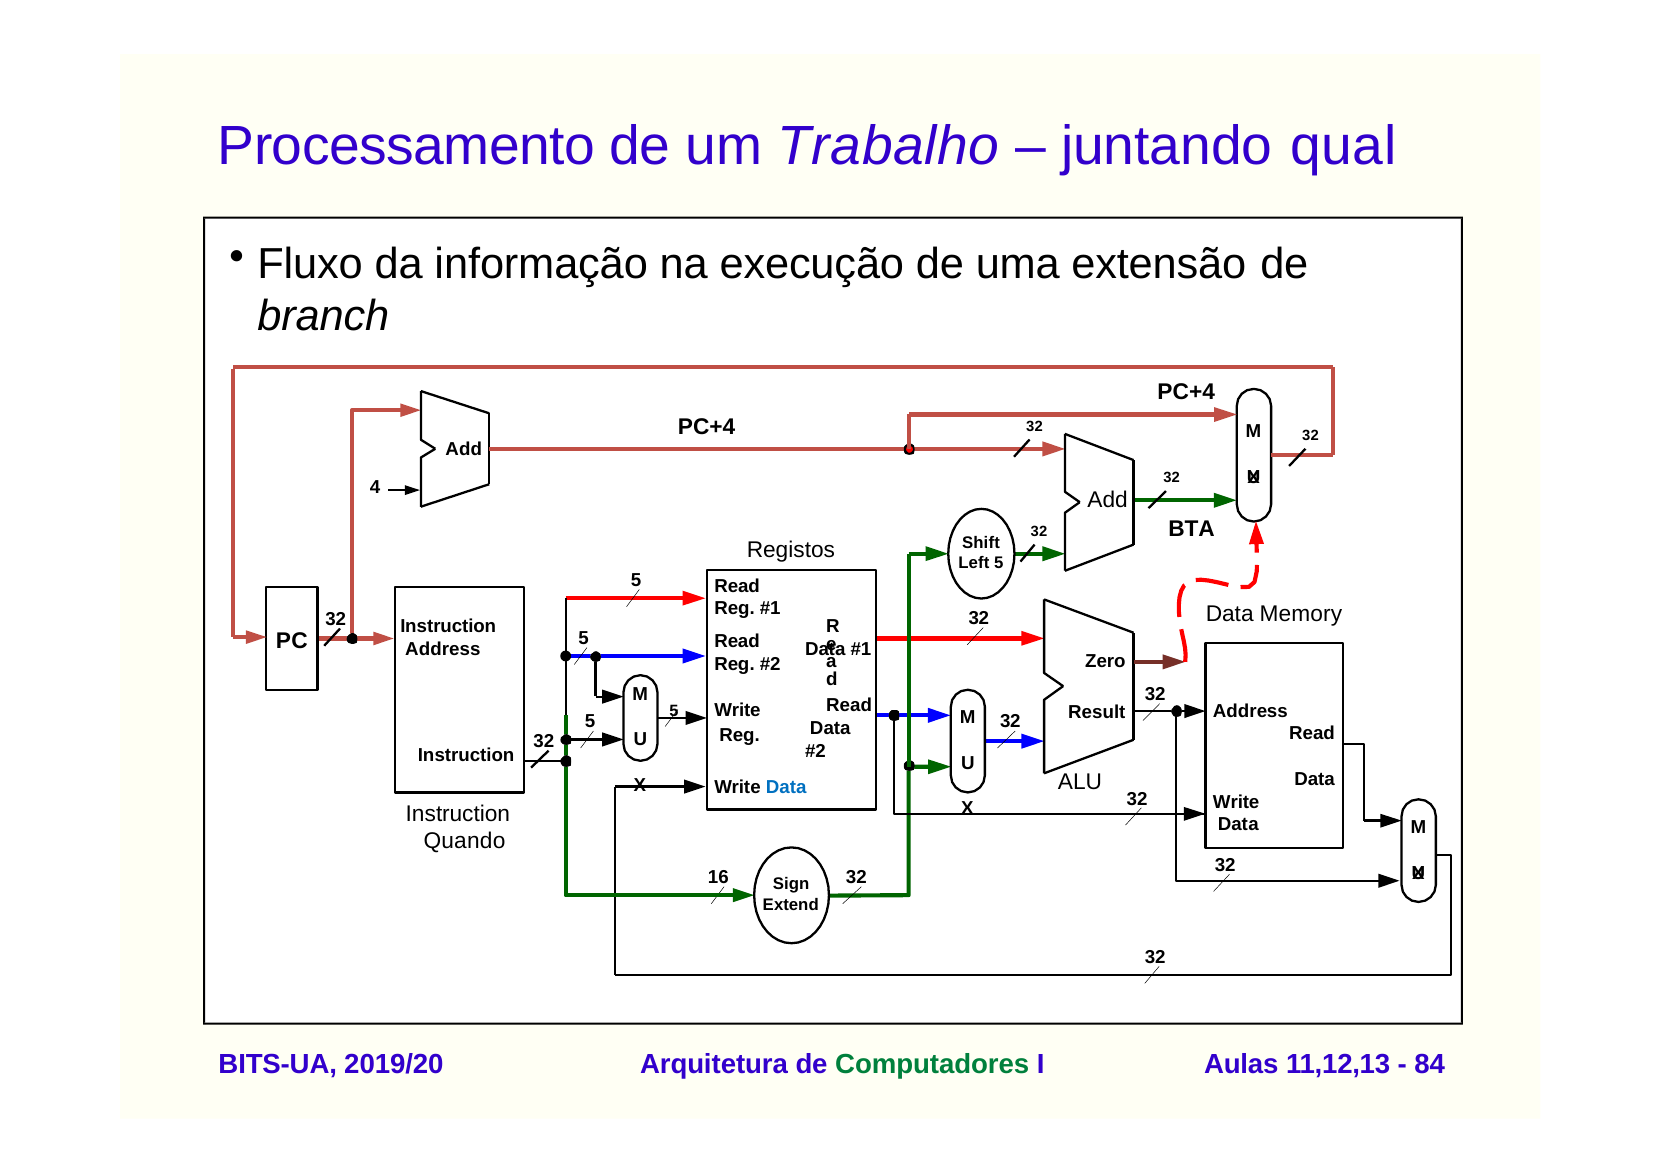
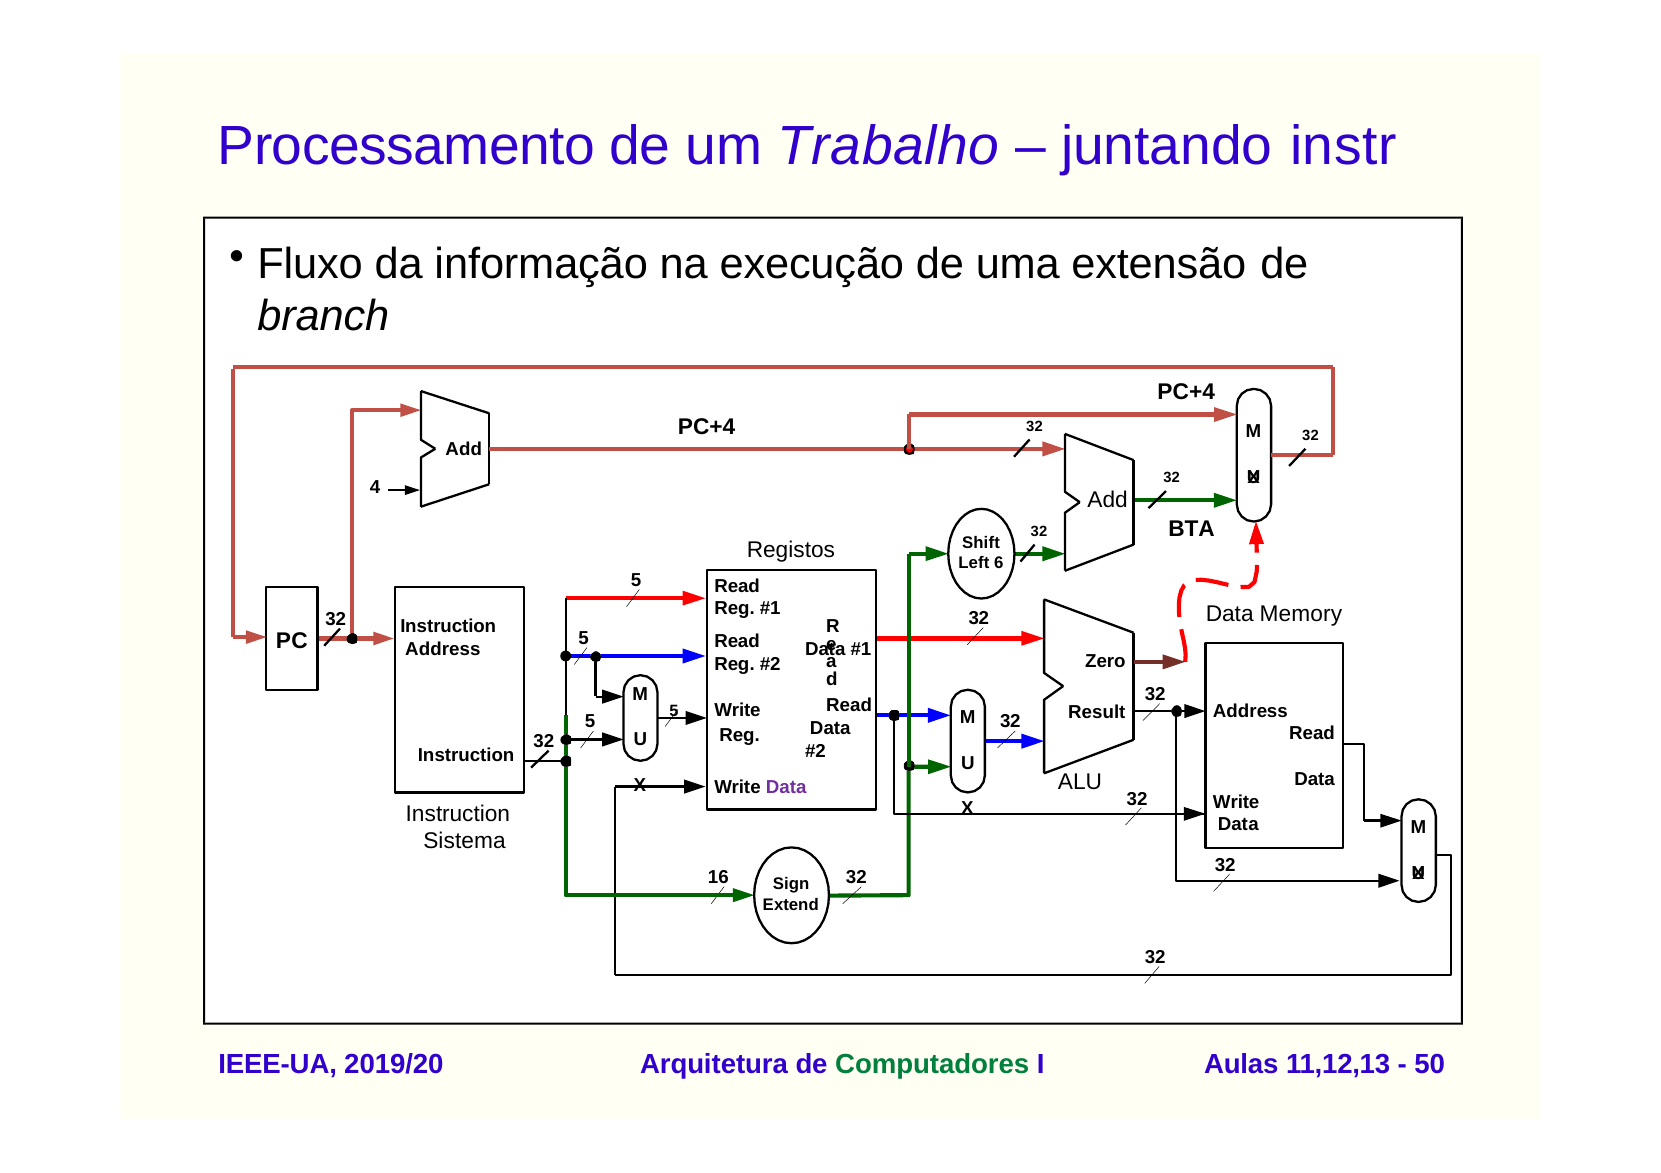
qual: qual -> instr
Left 5: 5 -> 6
Data at (786, 788) colour: blue -> purple
Quando: Quando -> Sistema
BITS-UA: BITS-UA -> IEEE-UA
84: 84 -> 50
